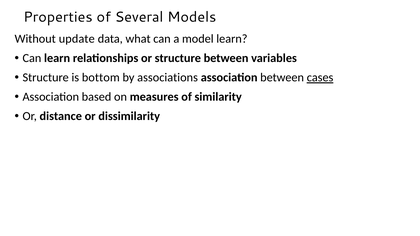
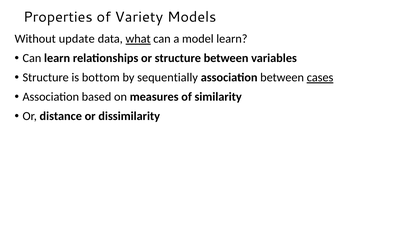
Several: Several -> Variety
what underline: none -> present
associations: associations -> sequentially
